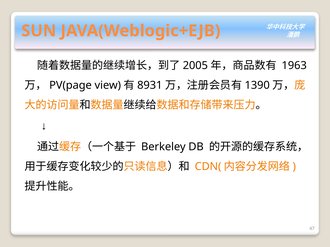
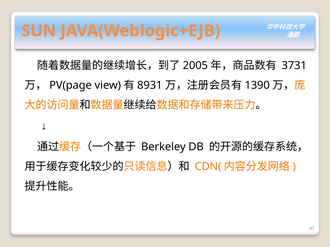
1963: 1963 -> 3731
